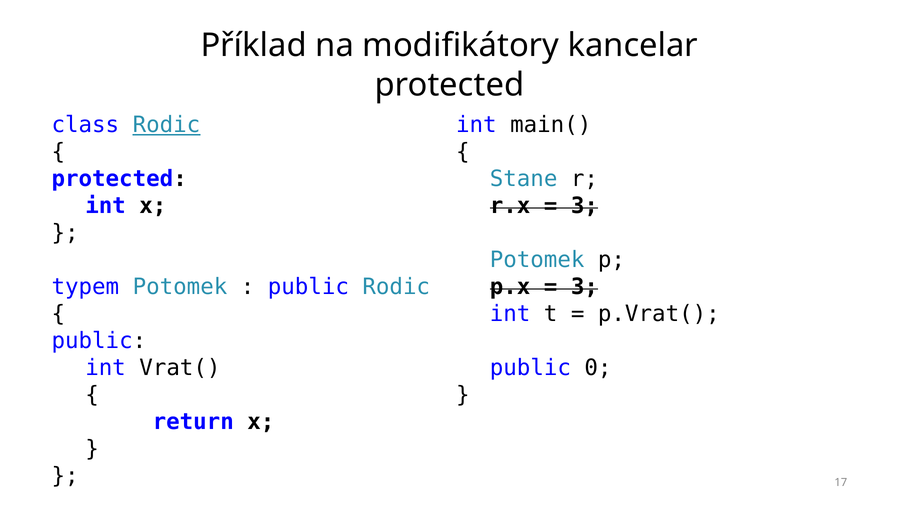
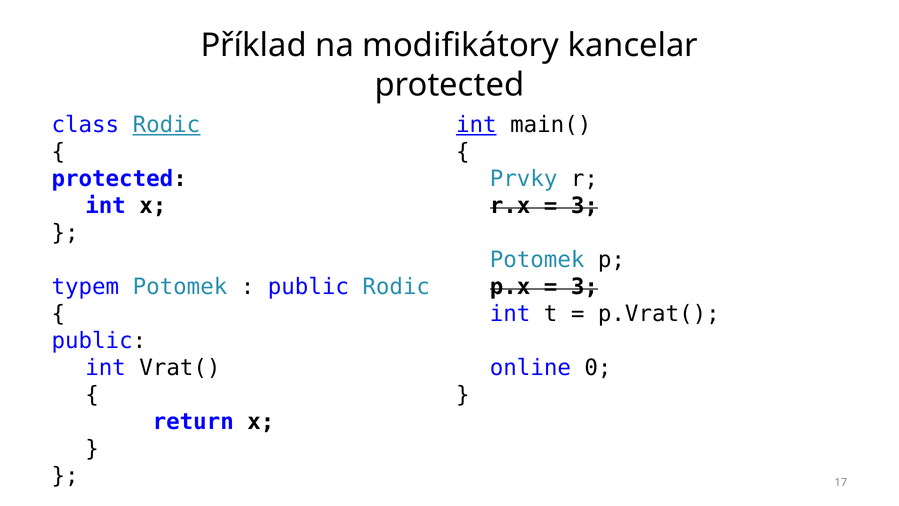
int at (476, 125) underline: none -> present
Stane: Stane -> Prvky
public at (530, 368): public -> online
